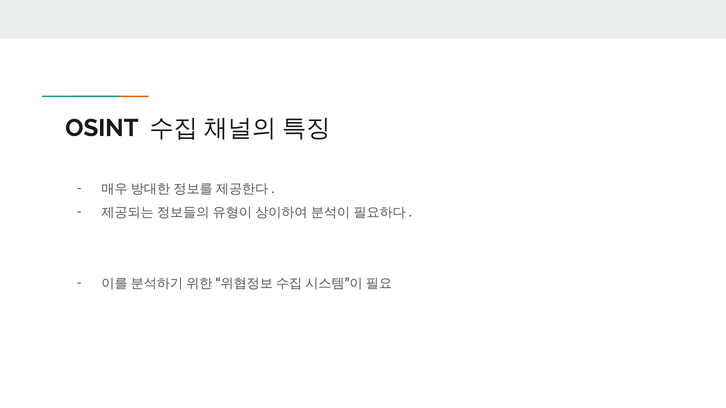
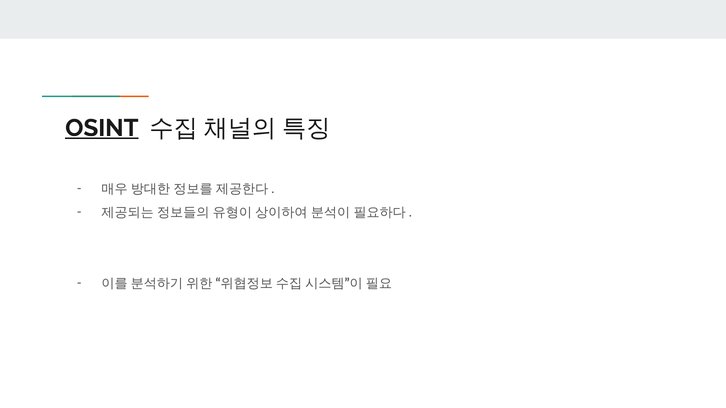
OSINT underline: none -> present
